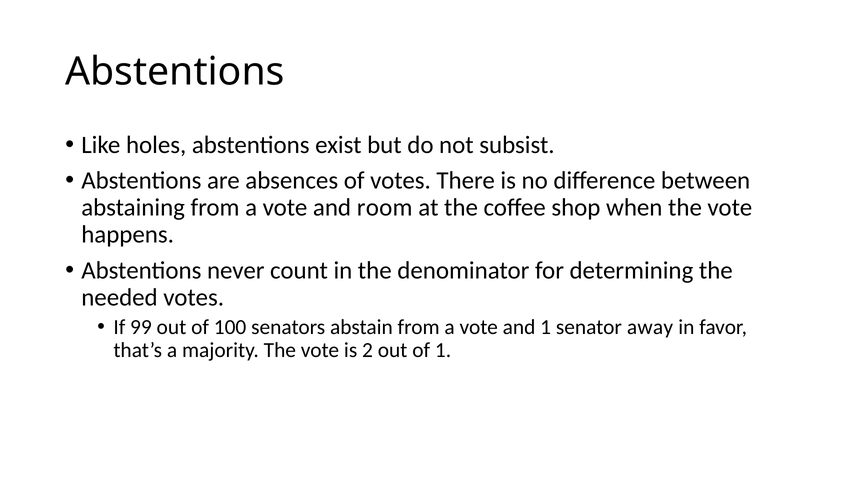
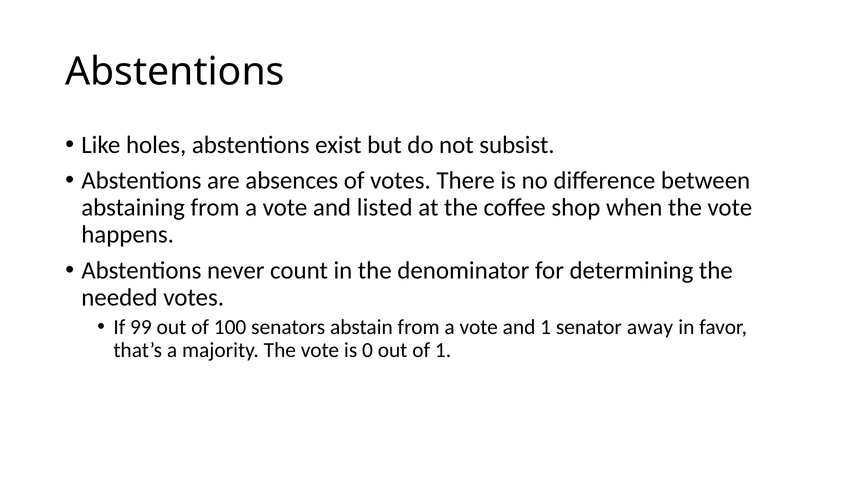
room: room -> listed
2: 2 -> 0
